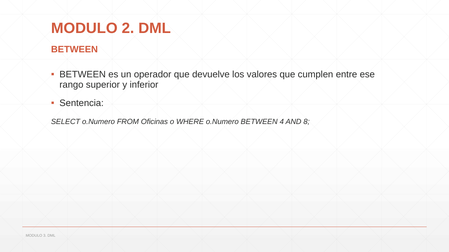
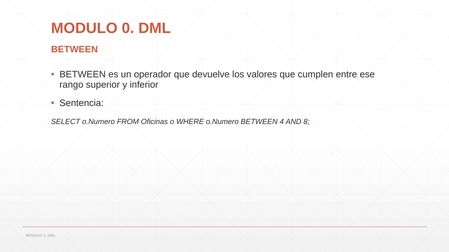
2: 2 -> 0
